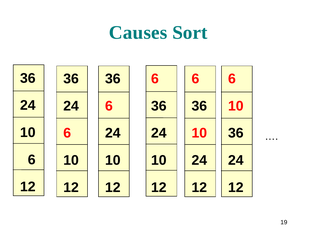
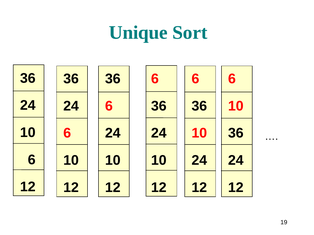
Causes: Causes -> Unique
